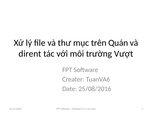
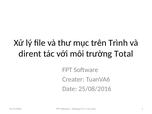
Quán: Quán -> Trình
Vượt: Vượt -> Total
